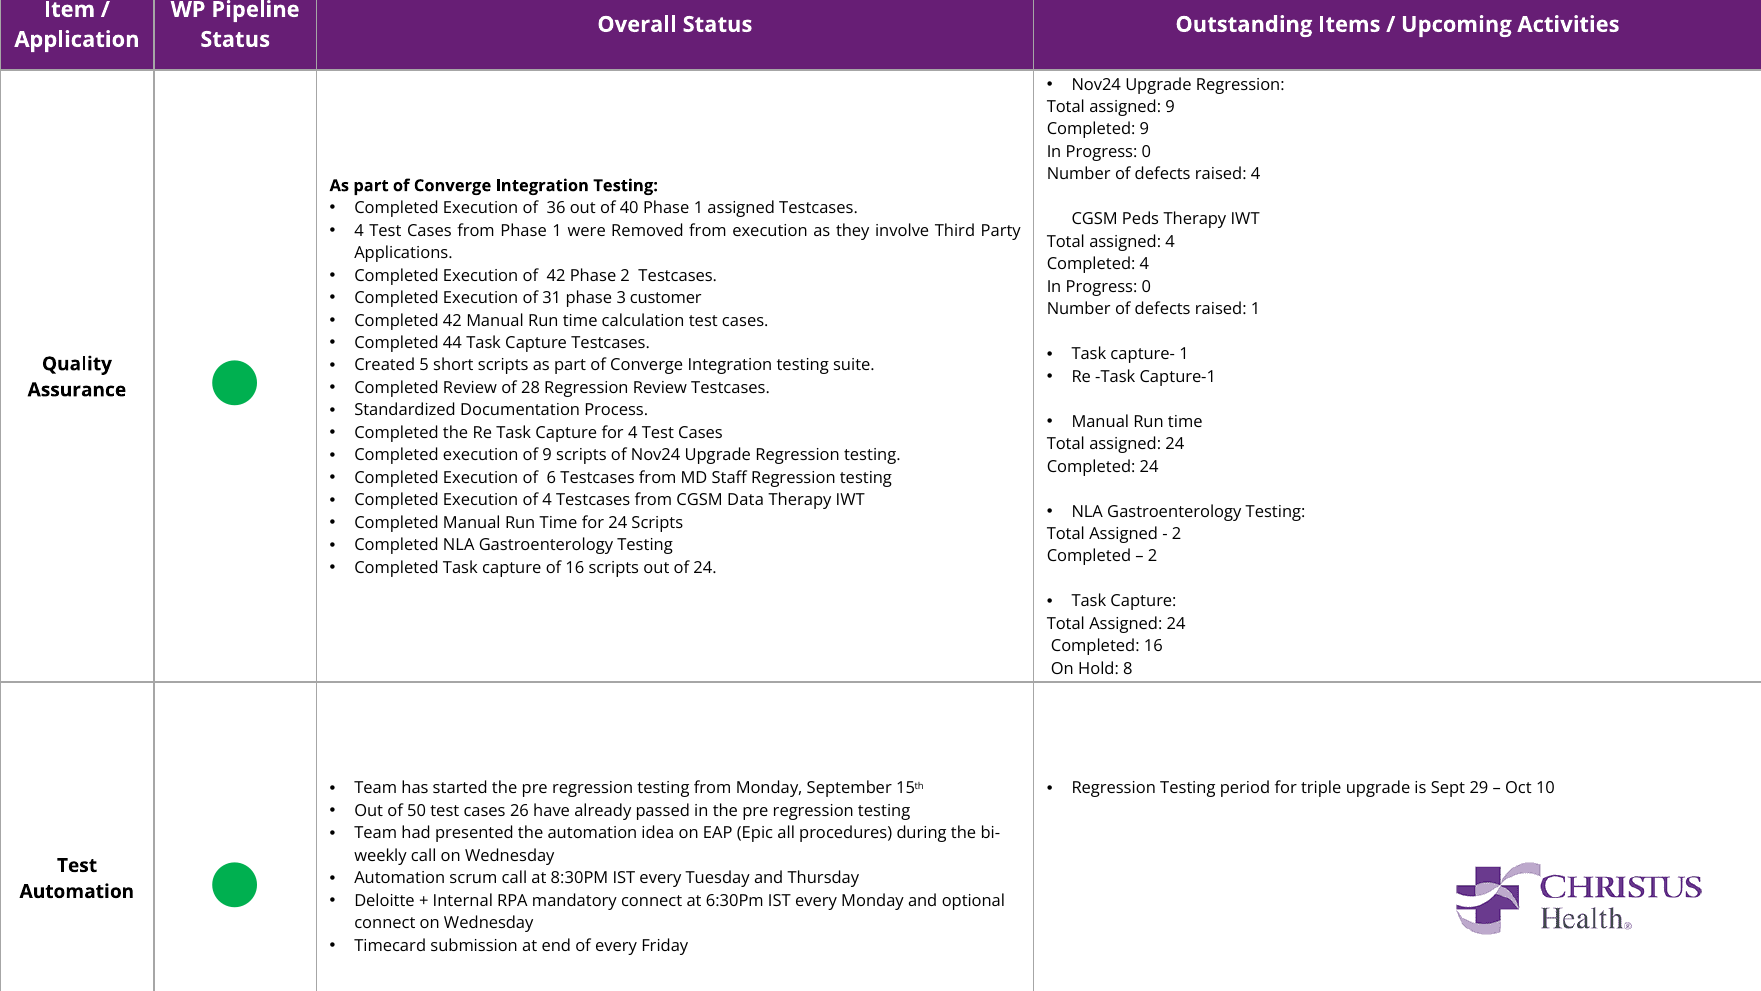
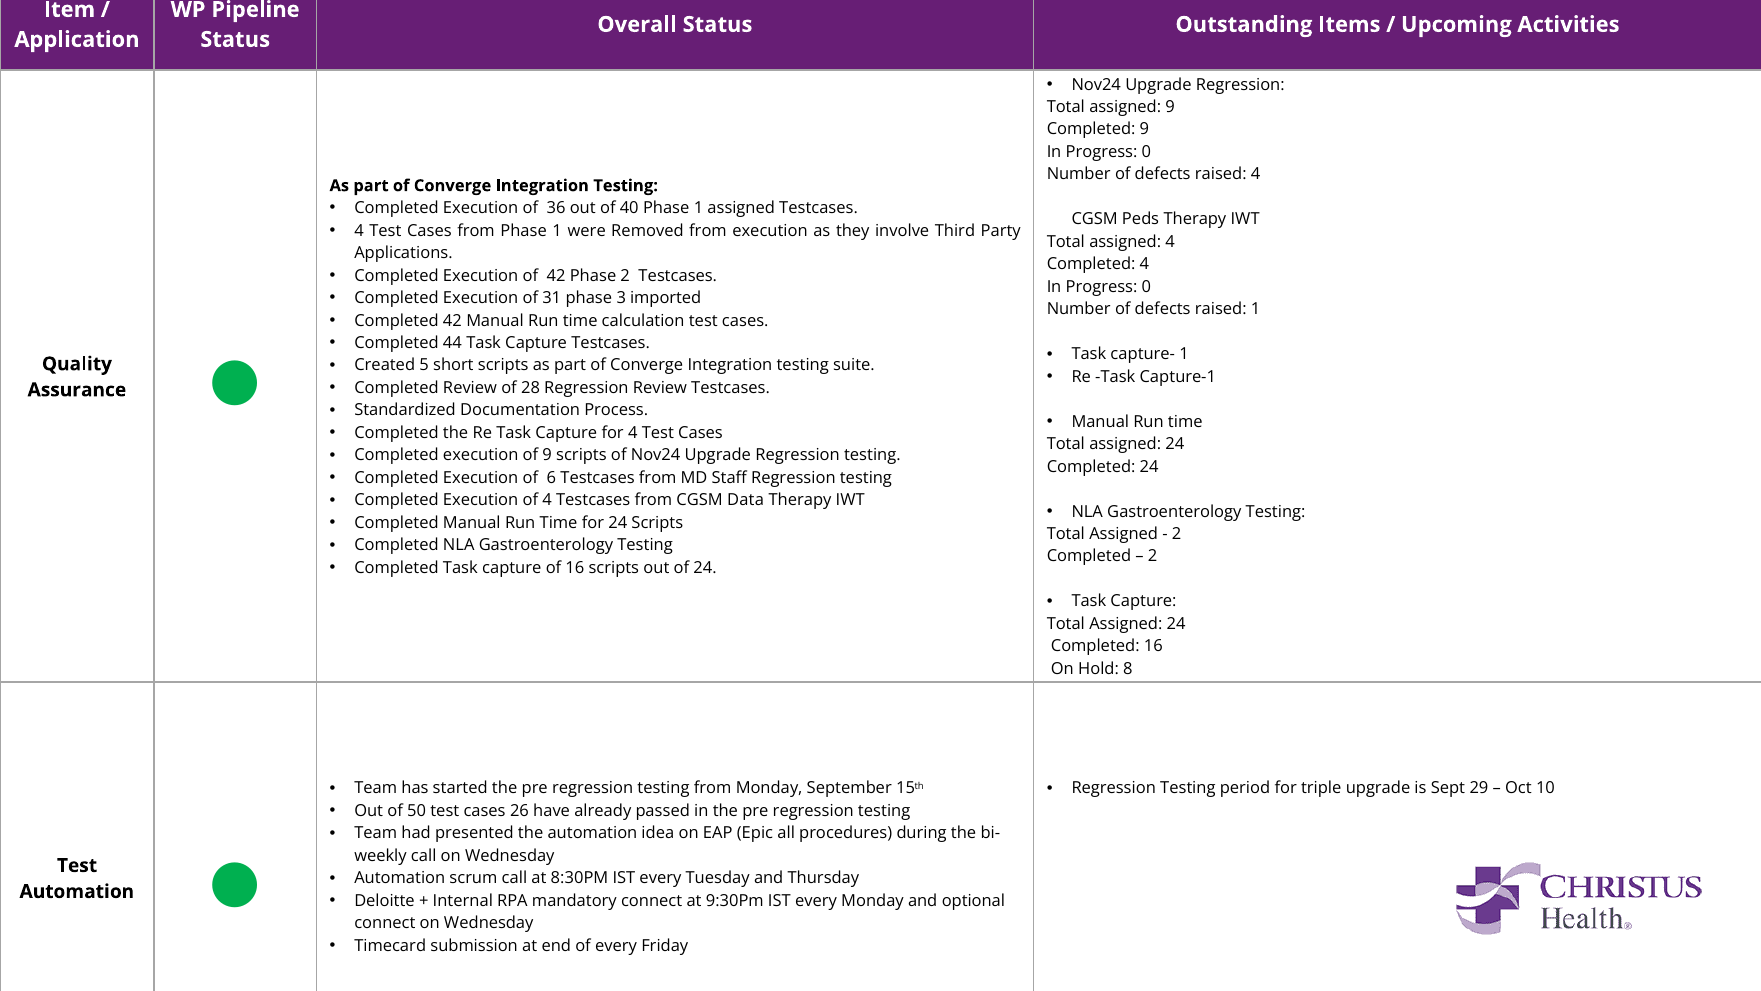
customer: customer -> imported
6:30Pm: 6:30Pm -> 9:30Pm
